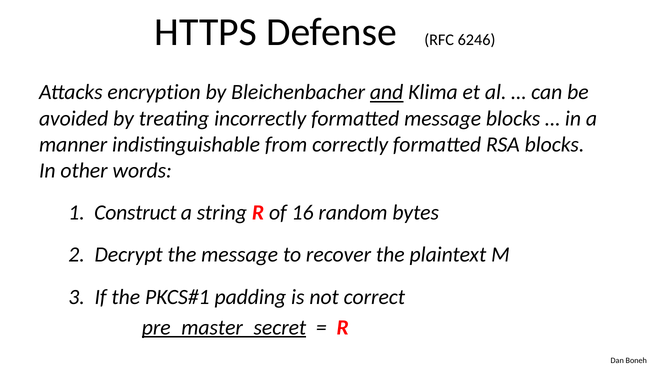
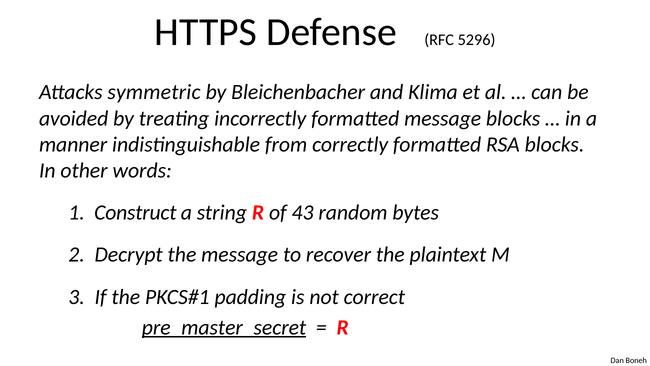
6246: 6246 -> 5296
encryption: encryption -> symmetric
and underline: present -> none
16: 16 -> 43
